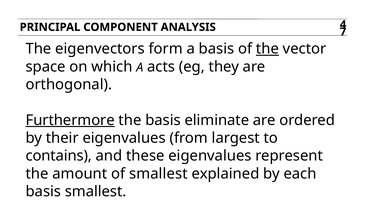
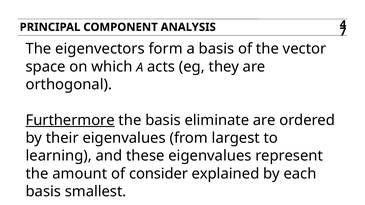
the at (267, 49) underline: present -> none
contains: contains -> learning
of smallest: smallest -> consider
